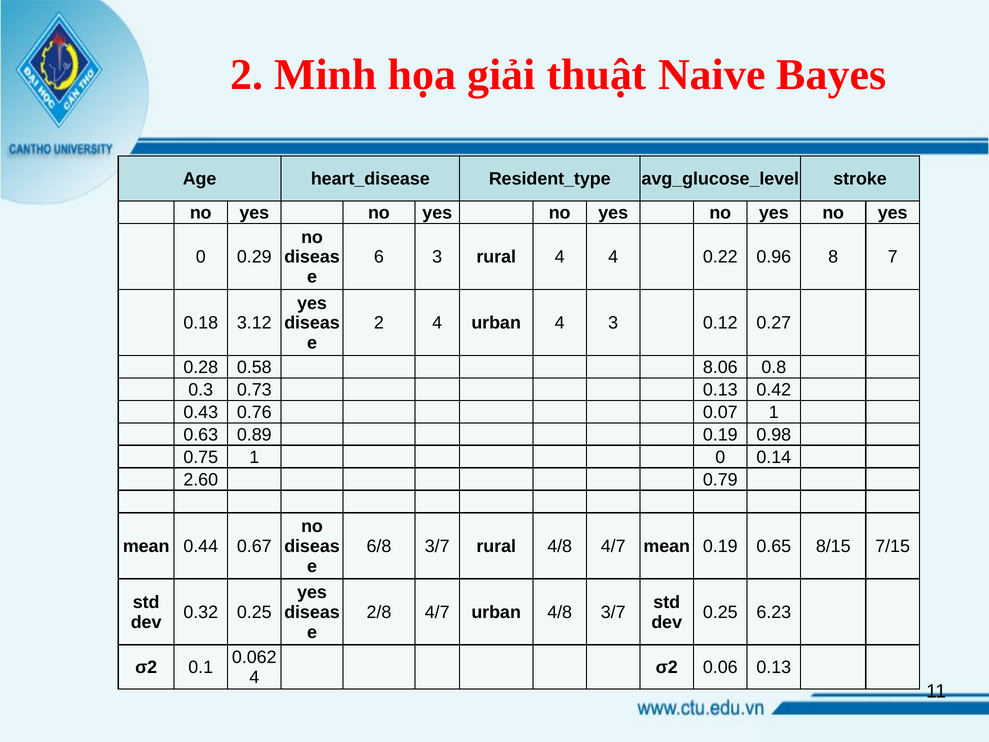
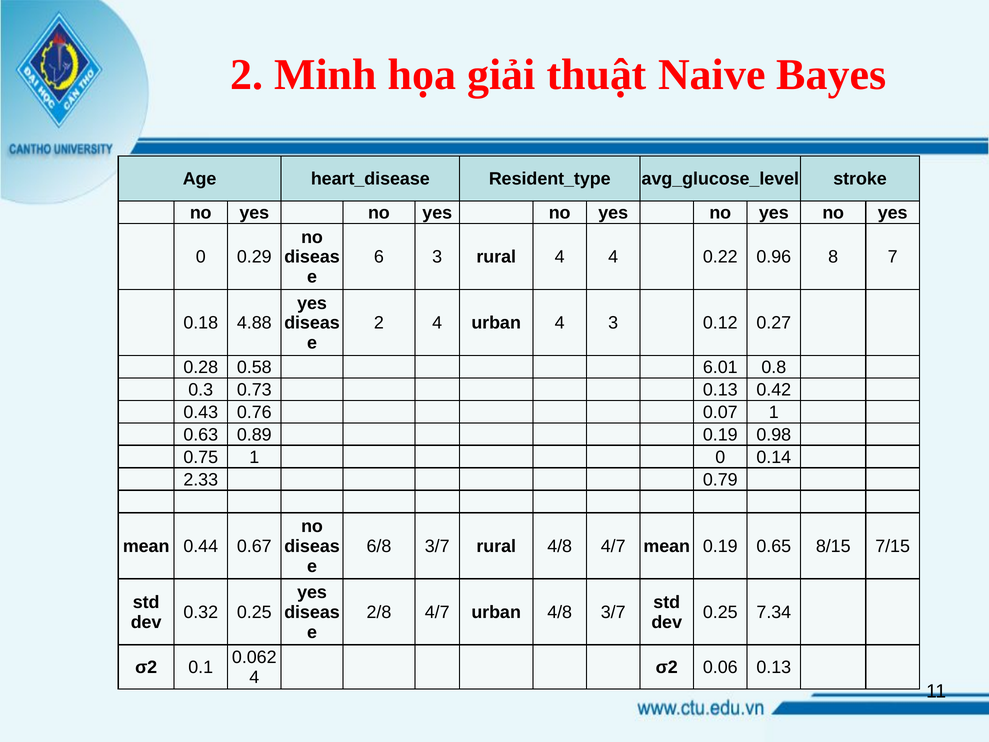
3.12: 3.12 -> 4.88
8.06: 8.06 -> 6.01
2.60: 2.60 -> 2.33
6.23: 6.23 -> 7.34
